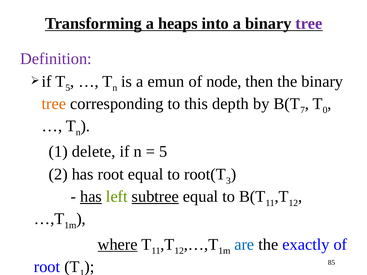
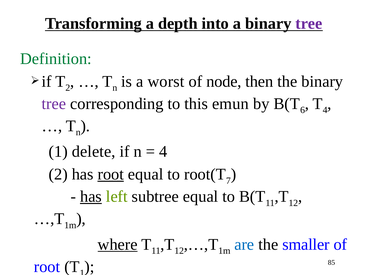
heaps: heaps -> depth
Definition colour: purple -> green
5 at (68, 88): 5 -> 2
emun: emun -> worst
tree at (54, 104) colour: orange -> purple
depth: depth -> emun
7: 7 -> 6
0 at (325, 110): 0 -> 4
5 at (163, 152): 5 -> 4
root at (111, 174) underline: none -> present
3 at (228, 181): 3 -> 7
subtree at (155, 197) underline: present -> none
exactly: exactly -> smaller
